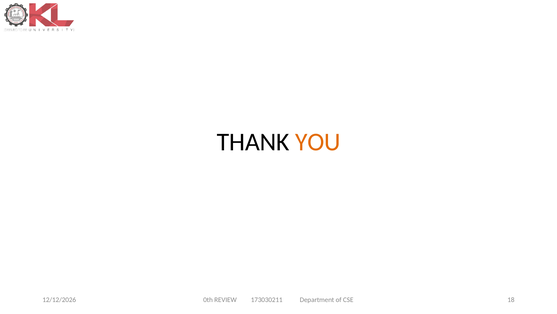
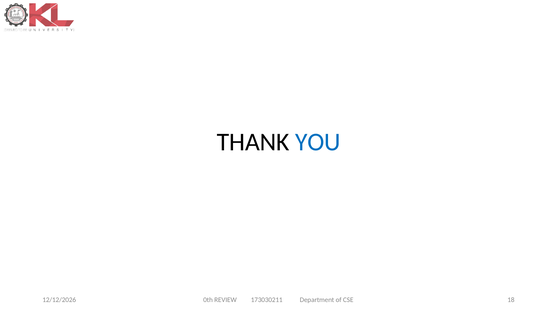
YOU colour: orange -> blue
